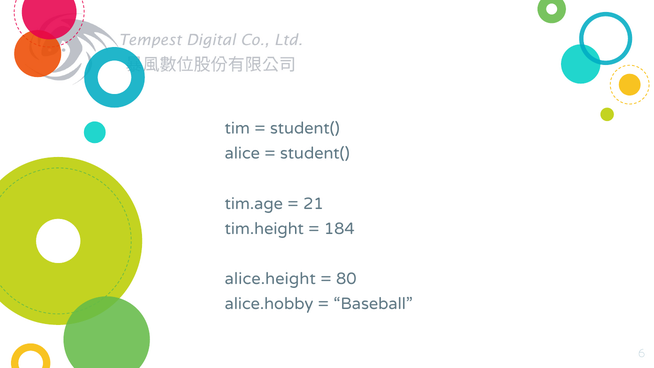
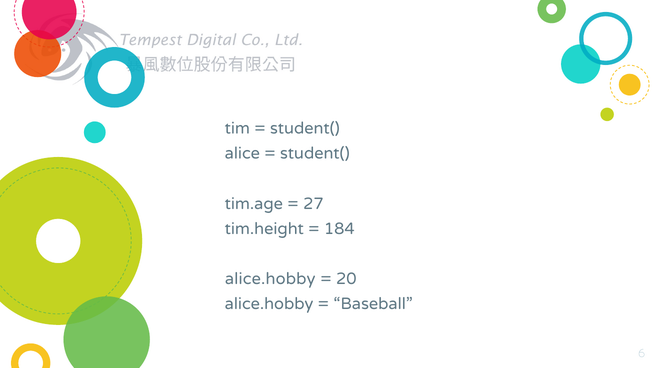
21: 21 -> 27
alice.height at (270, 279): alice.height -> alice.hobby
80: 80 -> 20
